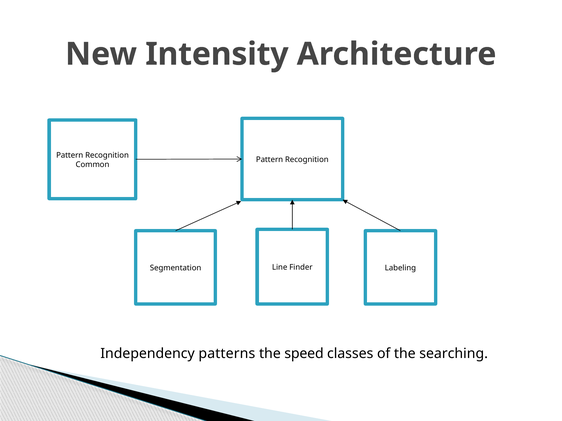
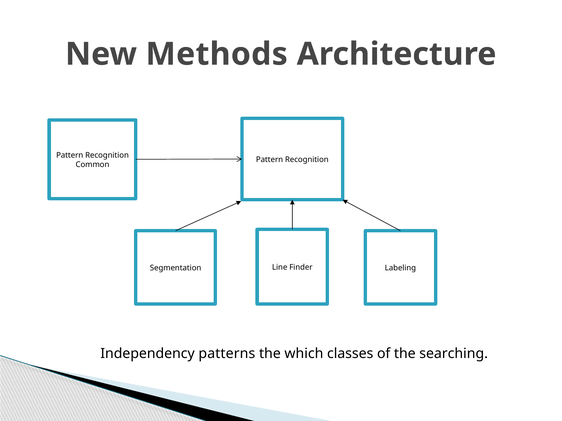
Intensity: Intensity -> Methods
speed: speed -> which
